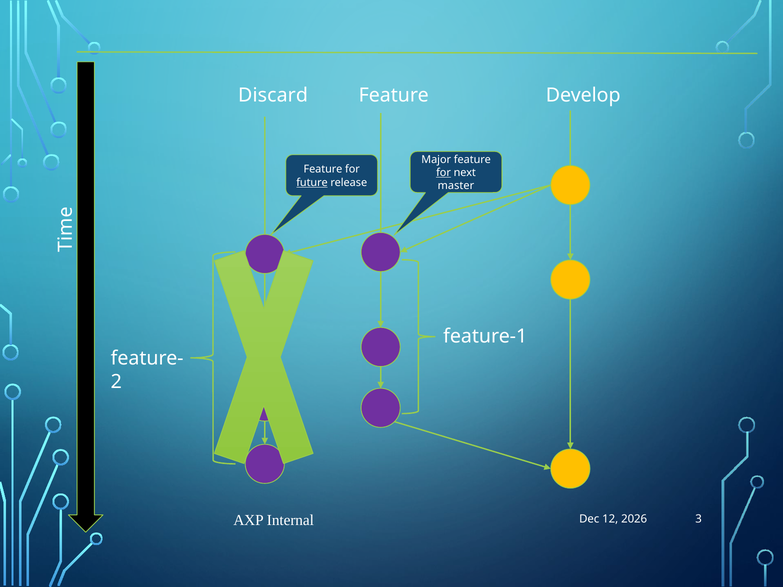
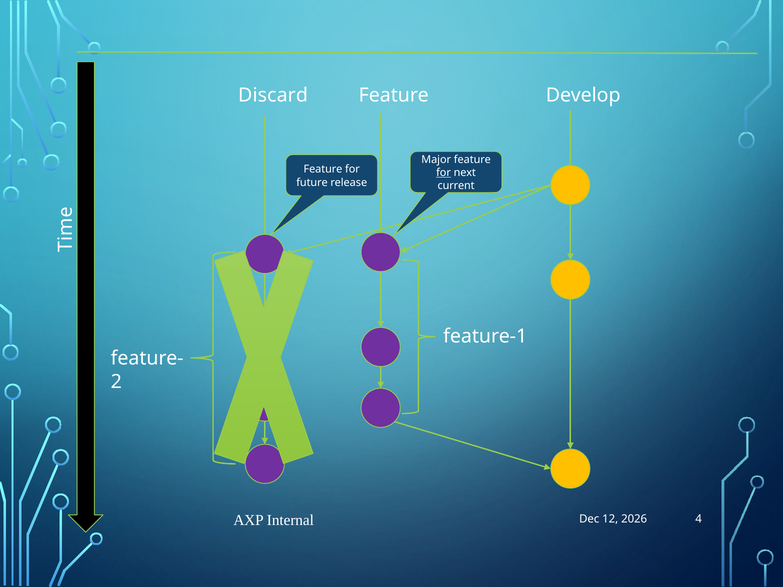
future underline: present -> none
master: master -> current
3: 3 -> 4
